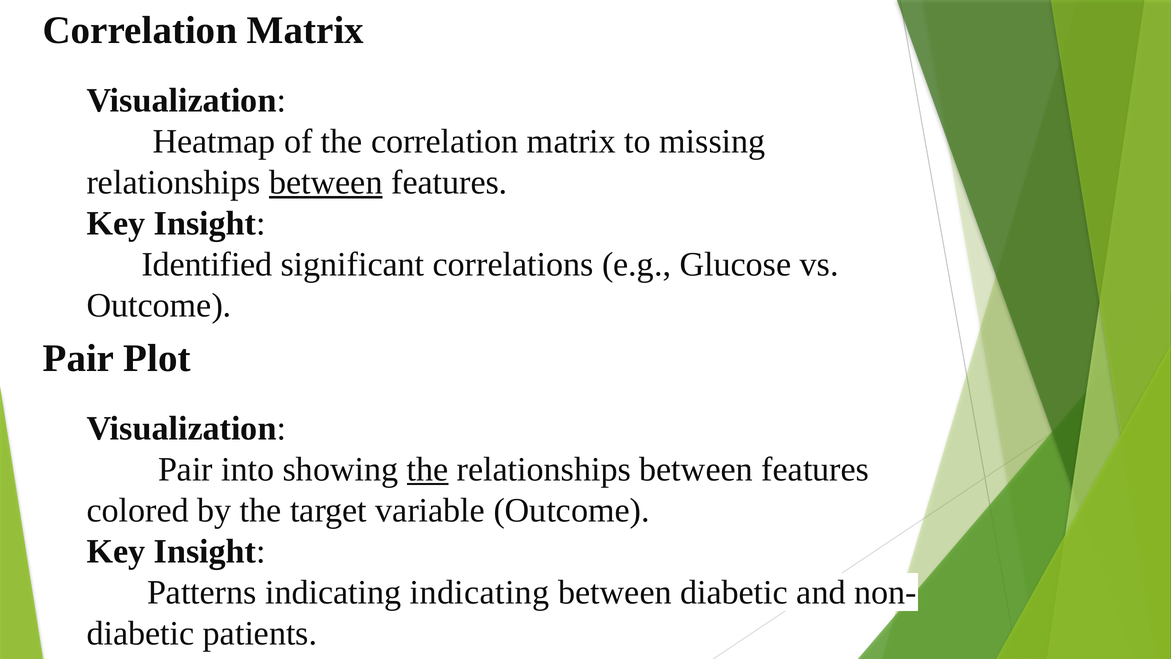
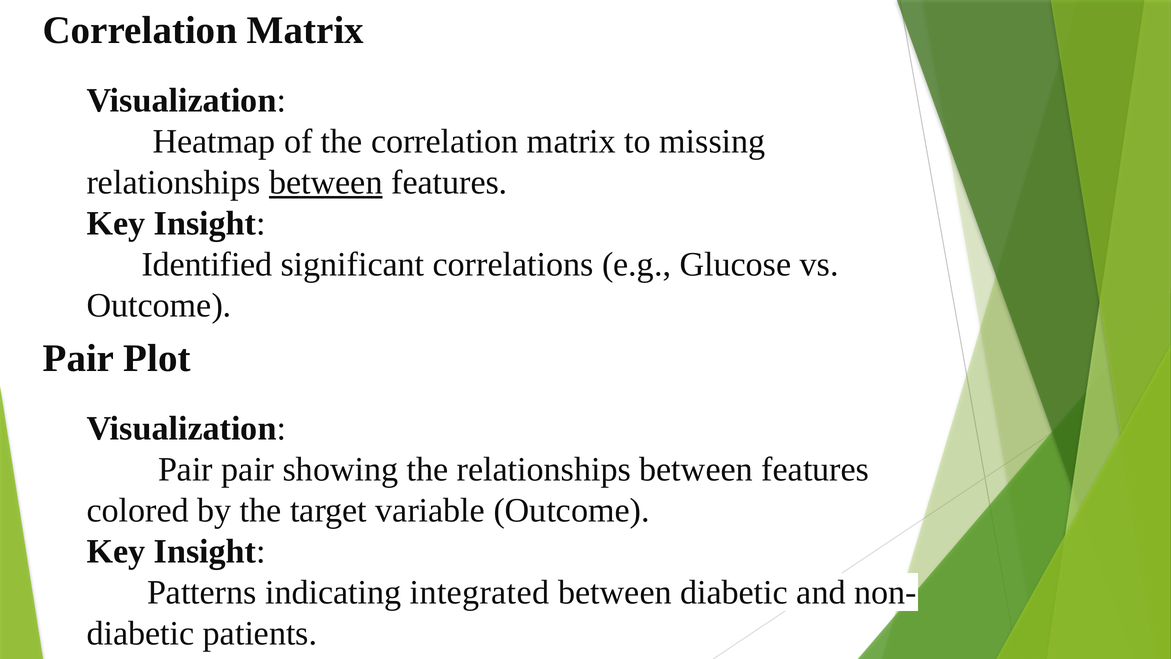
Pair into: into -> pair
the at (428, 469) underline: present -> none
indicating indicating: indicating -> integrated
